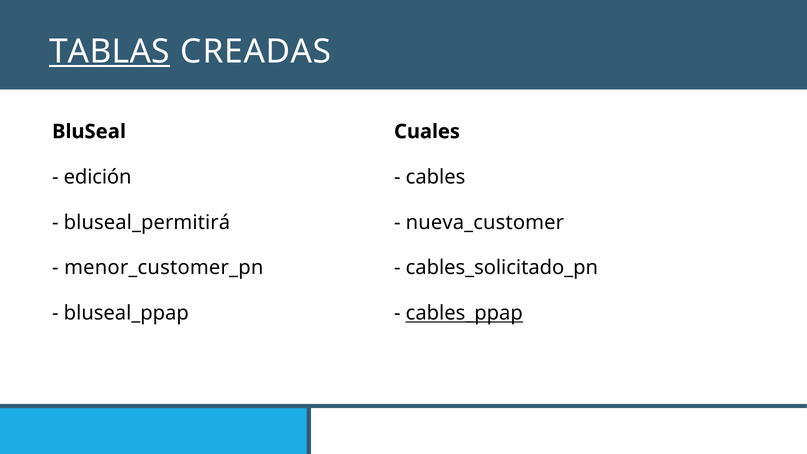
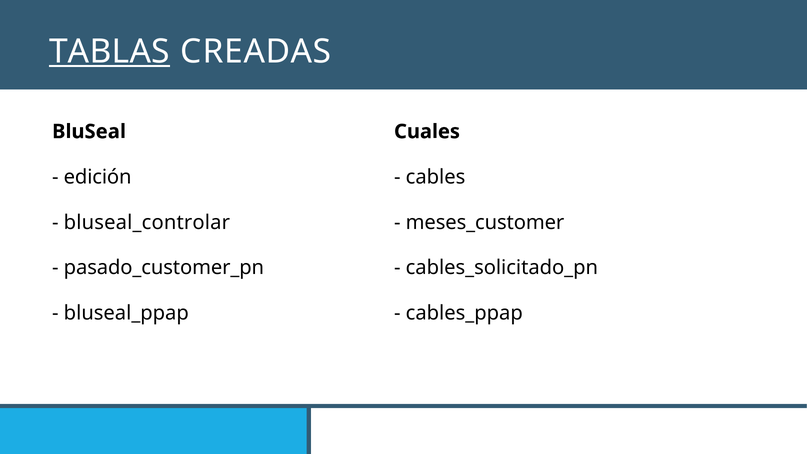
bluseal_permitirá: bluseal_permitirá -> bluseal_controlar
nueva_customer: nueva_customer -> meses_customer
menor_customer_pn: menor_customer_pn -> pasado_customer_pn
cables_ppap underline: present -> none
